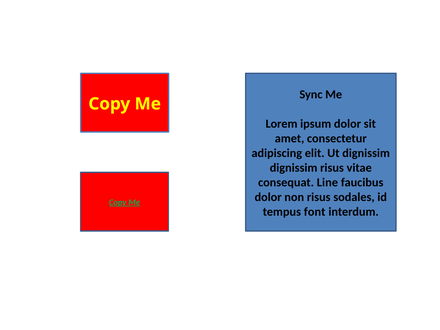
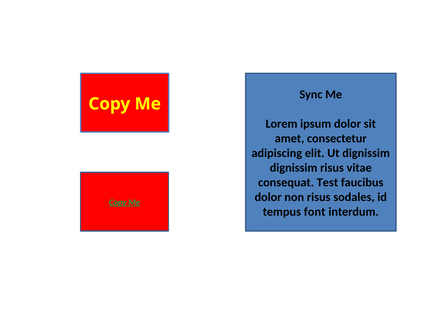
Line: Line -> Test
